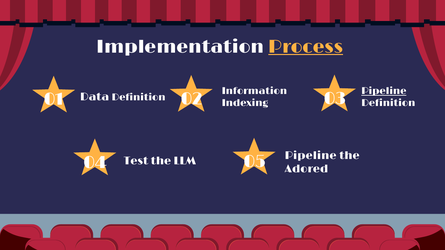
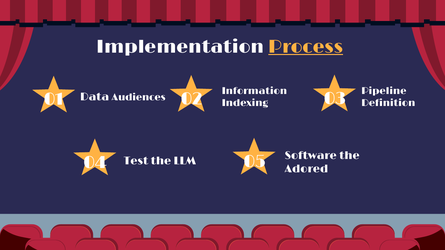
Pipeline at (384, 91) underline: present -> none
Data Definition: Definition -> Audiences
04 Pipeline: Pipeline -> Software
